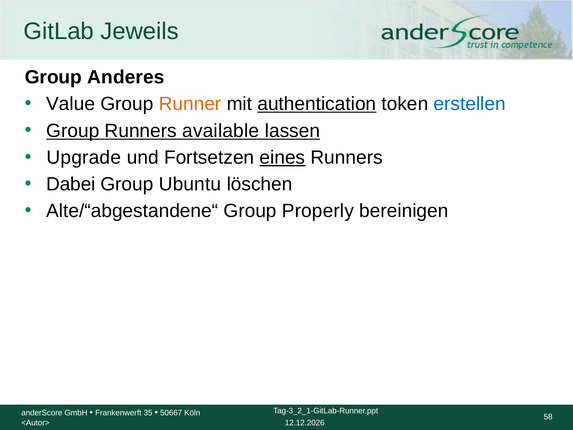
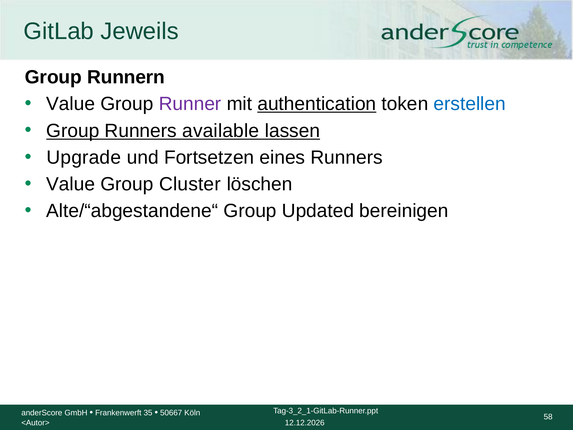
Anderes: Anderes -> Runnern
Runner colour: orange -> purple
eines underline: present -> none
Dabei at (71, 184): Dabei -> Value
Ubuntu: Ubuntu -> Cluster
Properly: Properly -> Updated
